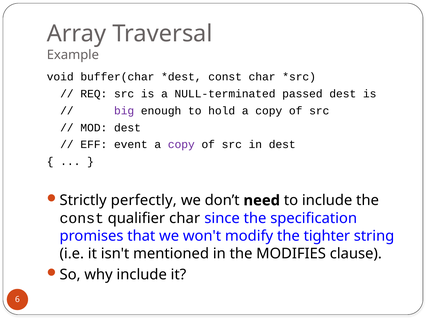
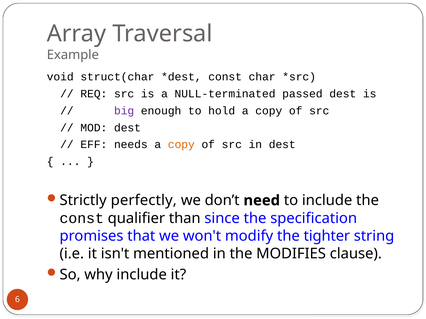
buffer(char: buffer(char -> struct(char
event: event -> needs
copy at (181, 145) colour: purple -> orange
qualifier char: char -> than
